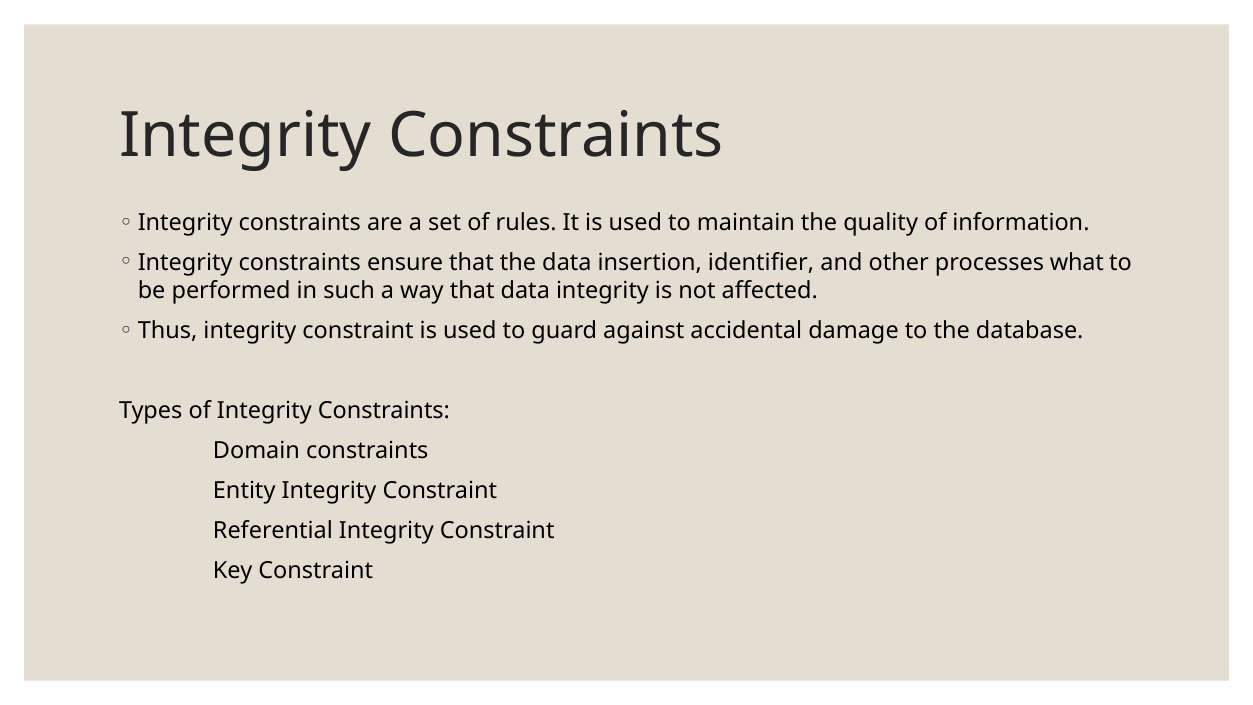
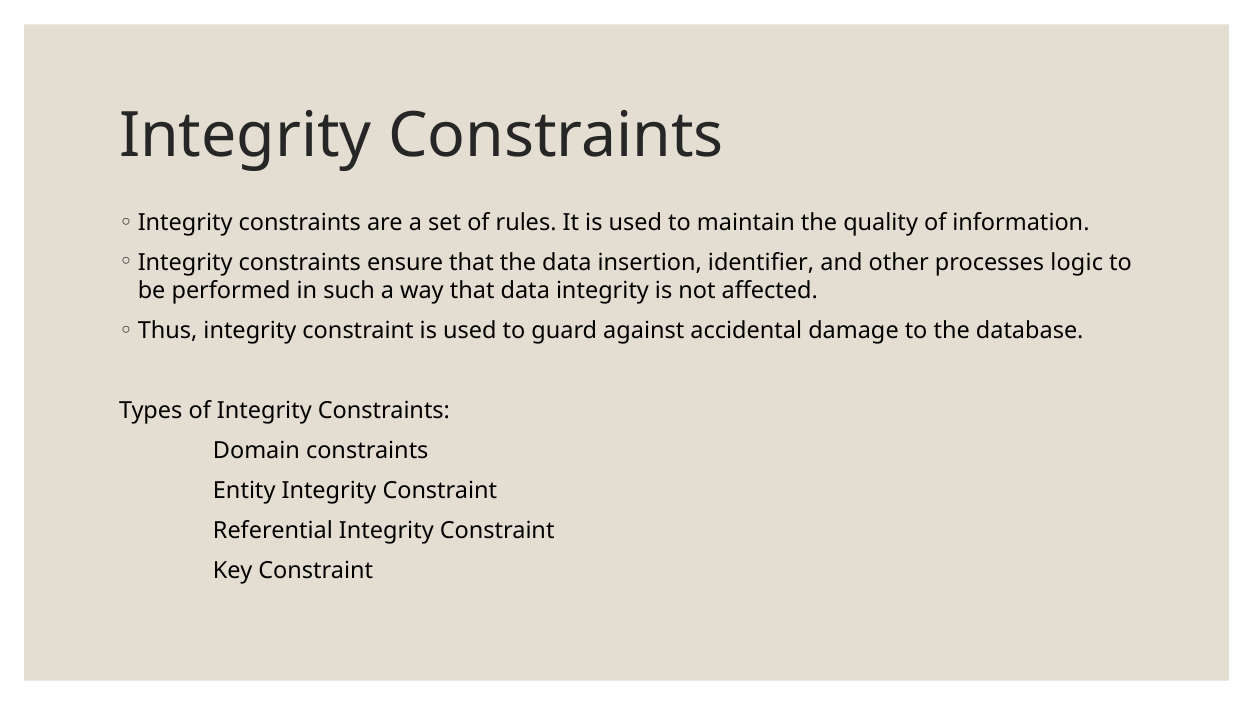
what: what -> logic
